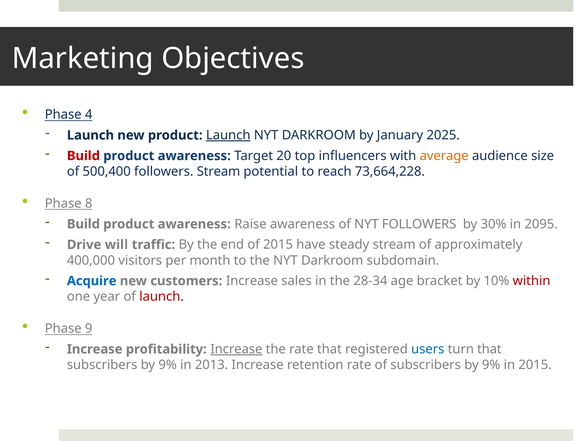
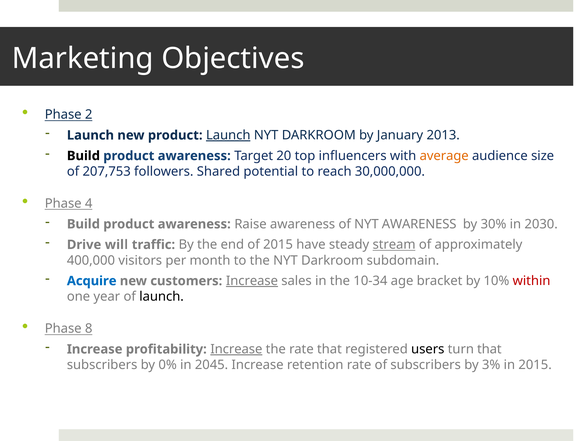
4: 4 -> 2
2025: 2025 -> 2013
Build at (83, 156) colour: red -> black
500,400: 500,400 -> 207,753
followers Stream: Stream -> Shared
73,664,228: 73,664,228 -> 30,000,000
8: 8 -> 4
NYT FOLLOWERS: FOLLOWERS -> AWARENESS
2095: 2095 -> 2030
stream at (394, 245) underline: none -> present
Increase at (252, 281) underline: none -> present
28-34: 28-34 -> 10-34
launch at (162, 297) colour: red -> black
9: 9 -> 8
users colour: blue -> black
9% at (168, 365): 9% -> 0%
2013: 2013 -> 2045
of subscribers by 9%: 9% -> 3%
